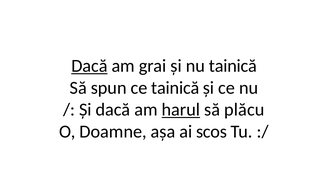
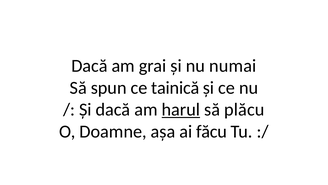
Dacă at (89, 66) underline: present -> none
nu tainică: tainică -> numai
scos: scos -> făcu
